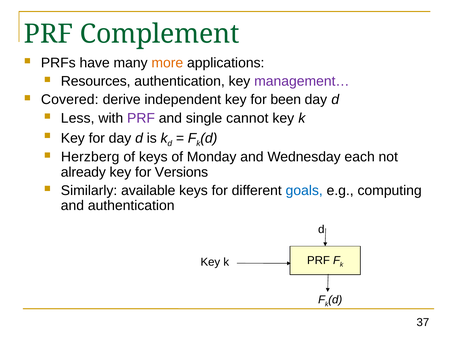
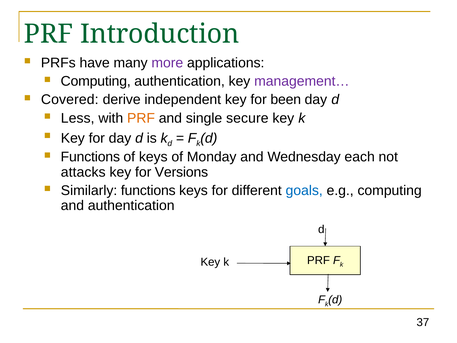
Complement: Complement -> Introduction
more colour: orange -> purple
Resources at (96, 81): Resources -> Computing
PRF at (141, 118) colour: purple -> orange
cannot: cannot -> secure
Herzberg at (90, 157): Herzberg -> Functions
already: already -> attacks
Similarly available: available -> functions
